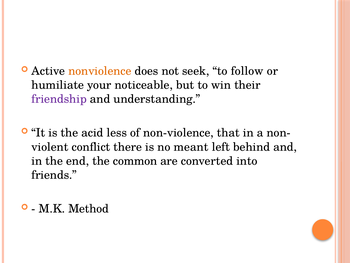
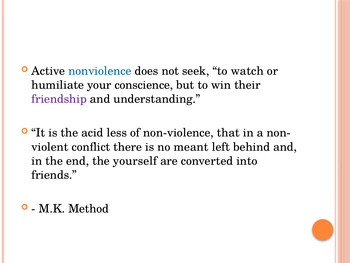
nonviolence colour: orange -> blue
follow: follow -> watch
noticeable: noticeable -> conscience
common: common -> yourself
